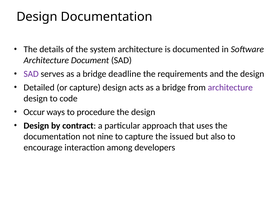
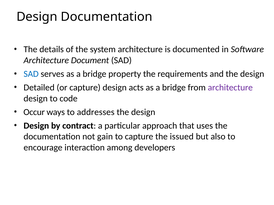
SAD at (31, 74) colour: purple -> blue
deadline: deadline -> property
procedure: procedure -> addresses
nine: nine -> gain
